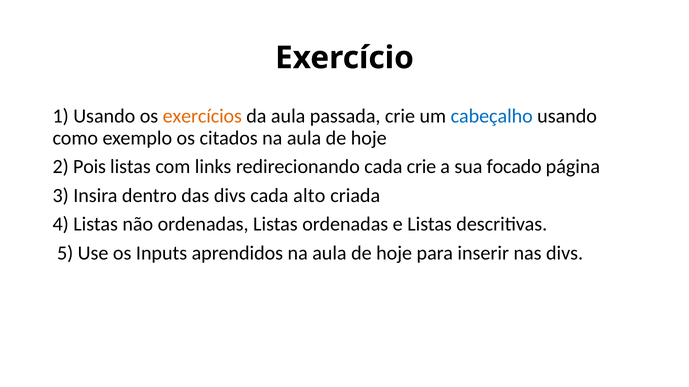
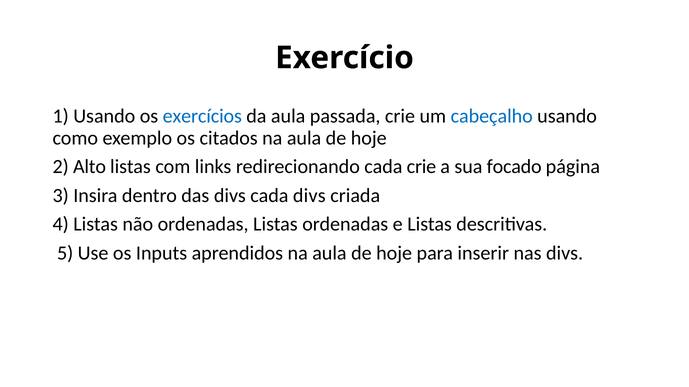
exercícios colour: orange -> blue
Pois: Pois -> Alto
cada alto: alto -> divs
